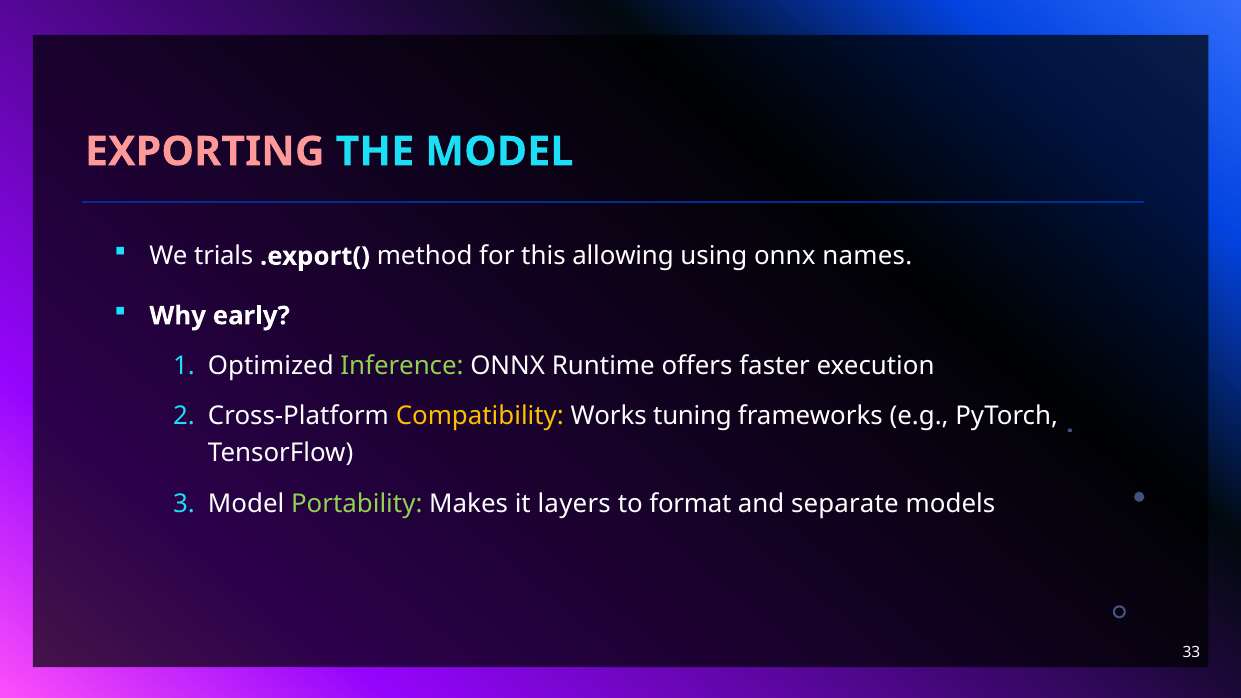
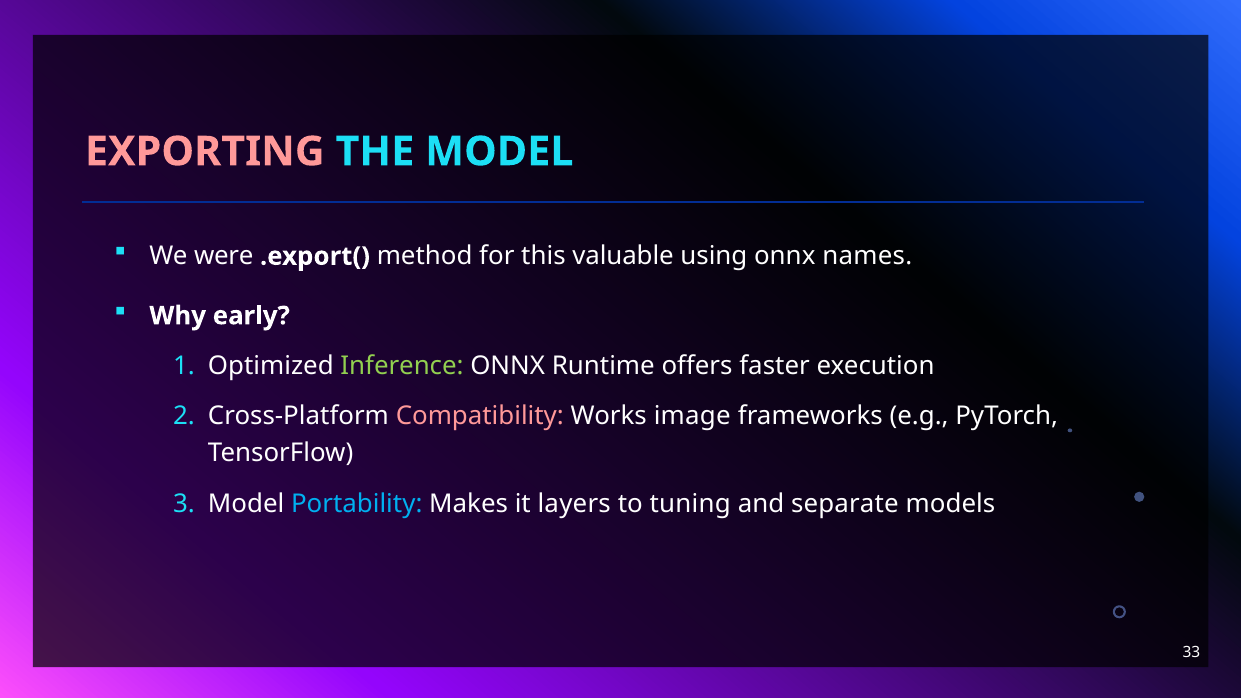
trials: trials -> were
allowing: allowing -> valuable
Compatibility colour: yellow -> pink
tuning: tuning -> image
Portability colour: light green -> light blue
format: format -> tuning
